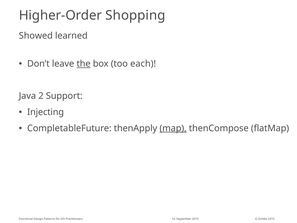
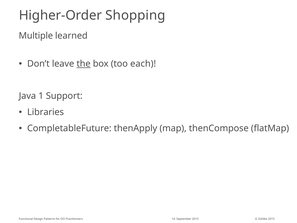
Showed: Showed -> Multiple
2: 2 -> 1
Injecting: Injecting -> Libraries
map underline: present -> none
